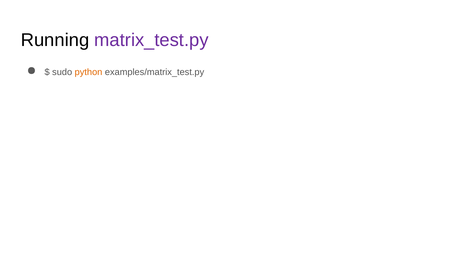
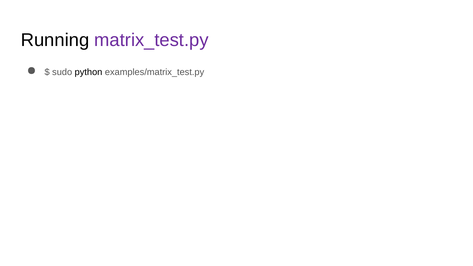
python colour: orange -> black
